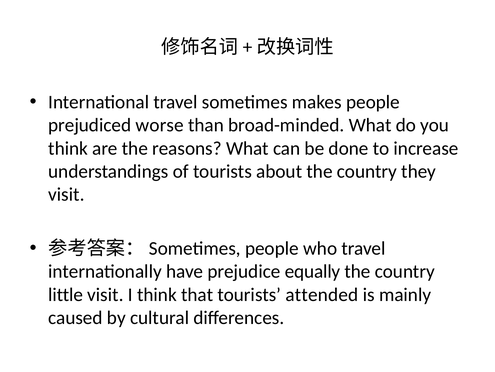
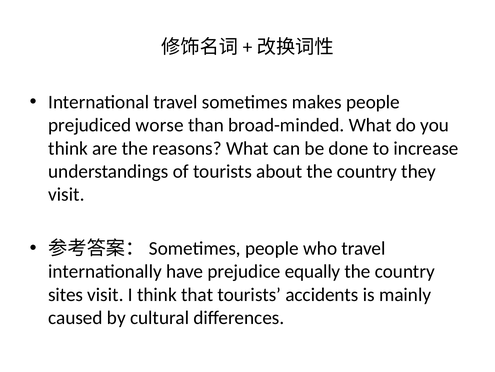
little: little -> sites
attended: attended -> accidents
